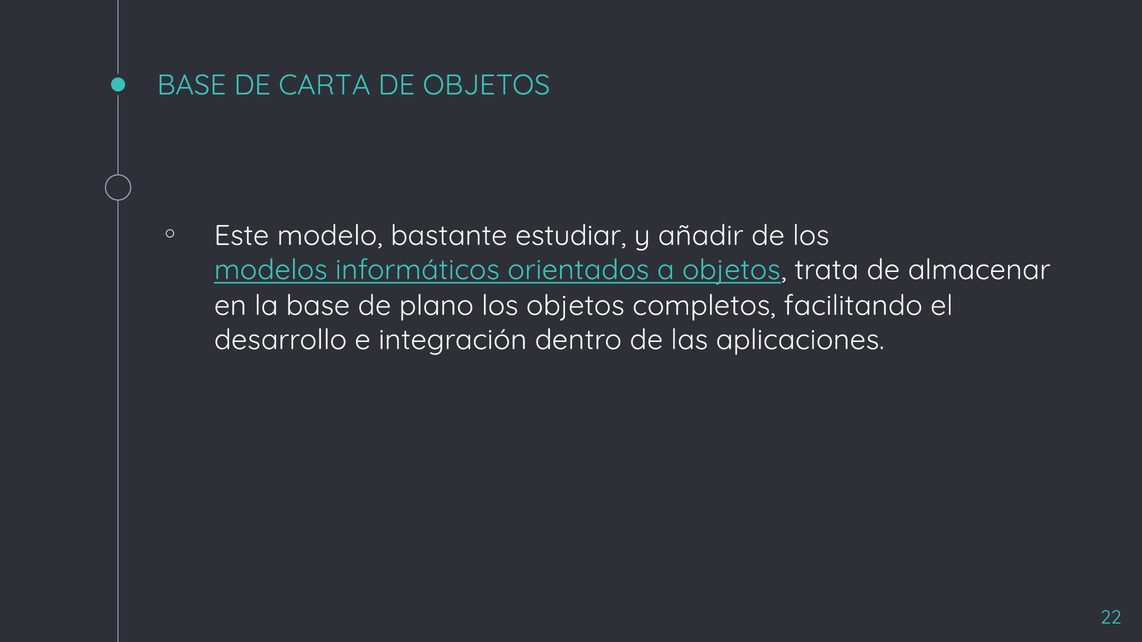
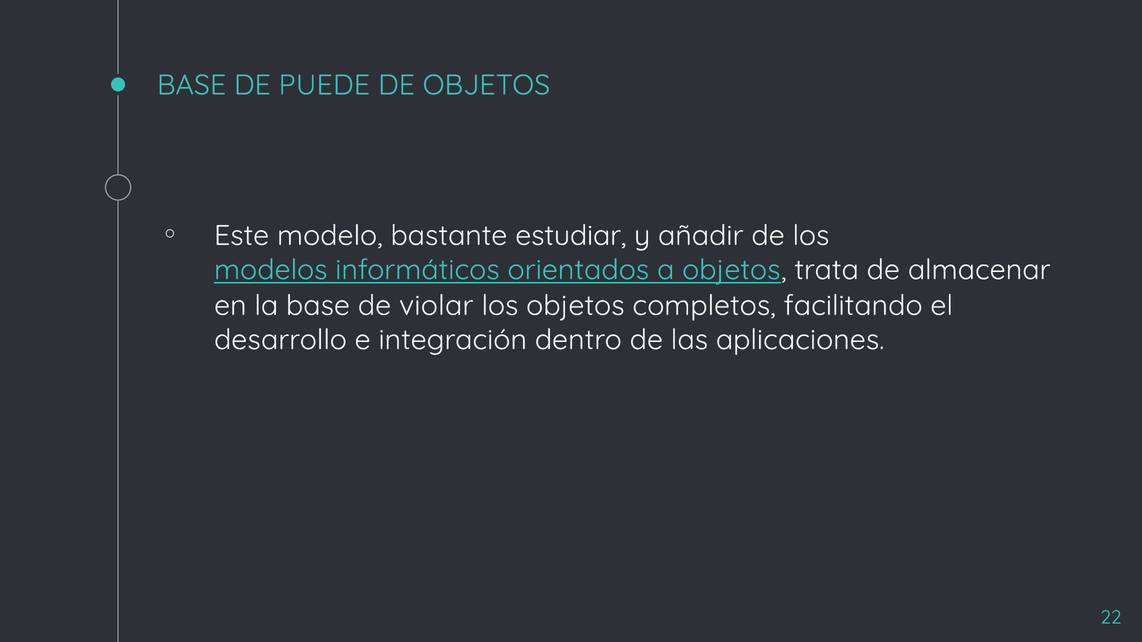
CARTA: CARTA -> PUEDE
plano: plano -> violar
